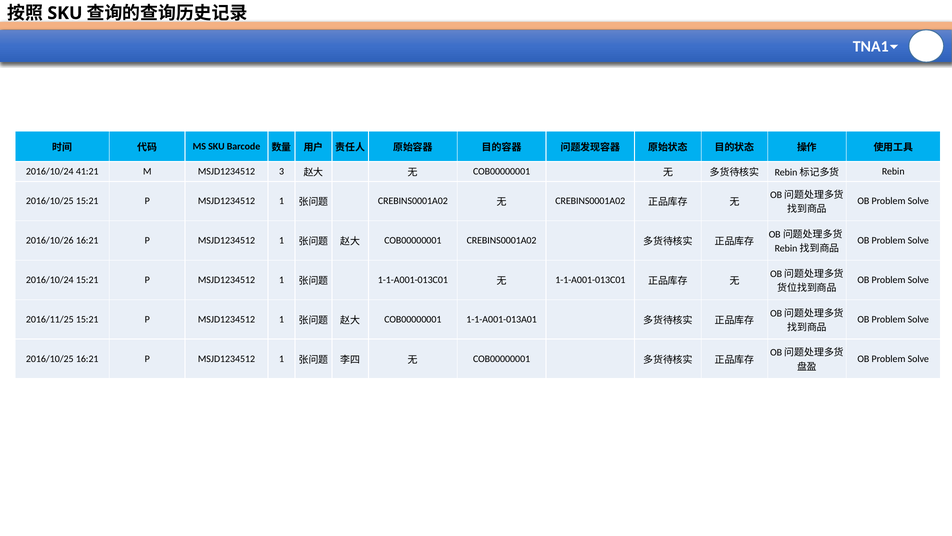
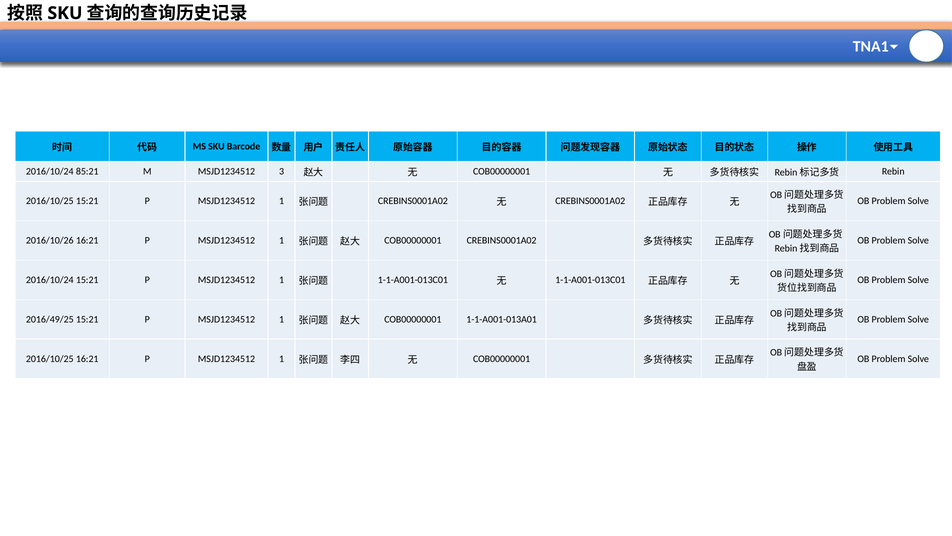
41:21: 41:21 -> 85:21
2016/11/25: 2016/11/25 -> 2016/49/25
